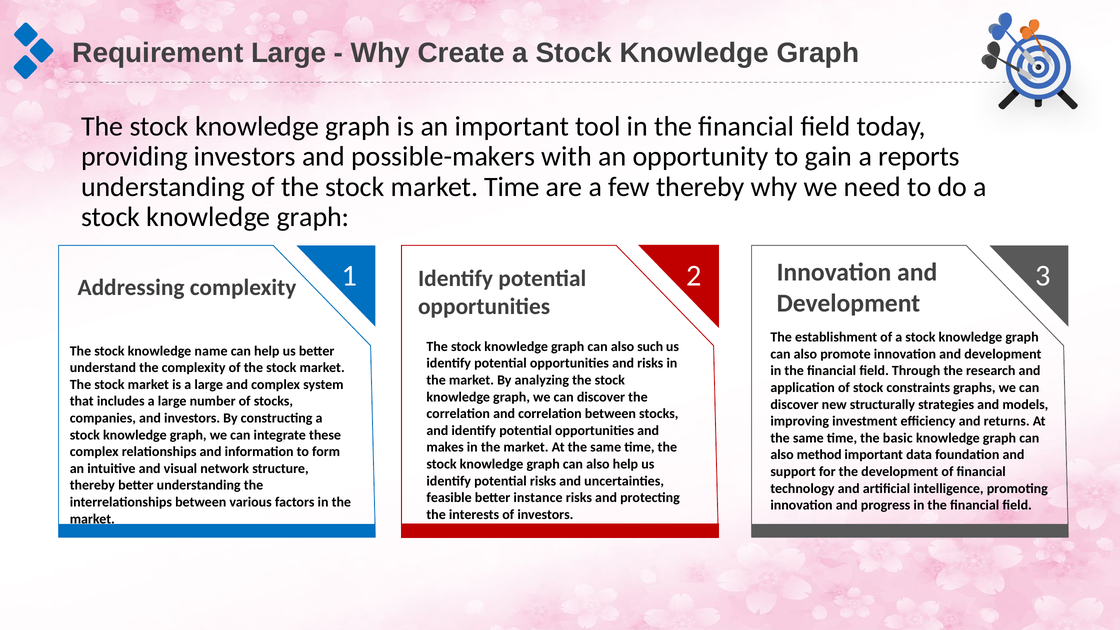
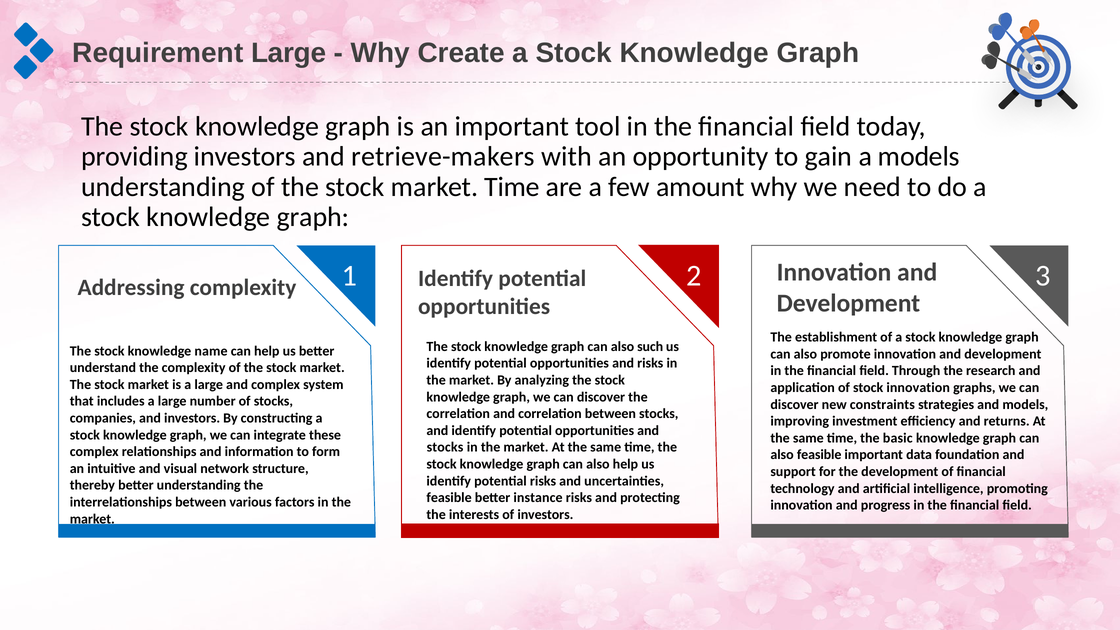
possible-makers: possible-makers -> retrieve-makers
a reports: reports -> models
few thereby: thereby -> amount
stock constraints: constraints -> innovation
structurally: structurally -> constraints
makes at (445, 447): makes -> stocks
also method: method -> feasible
